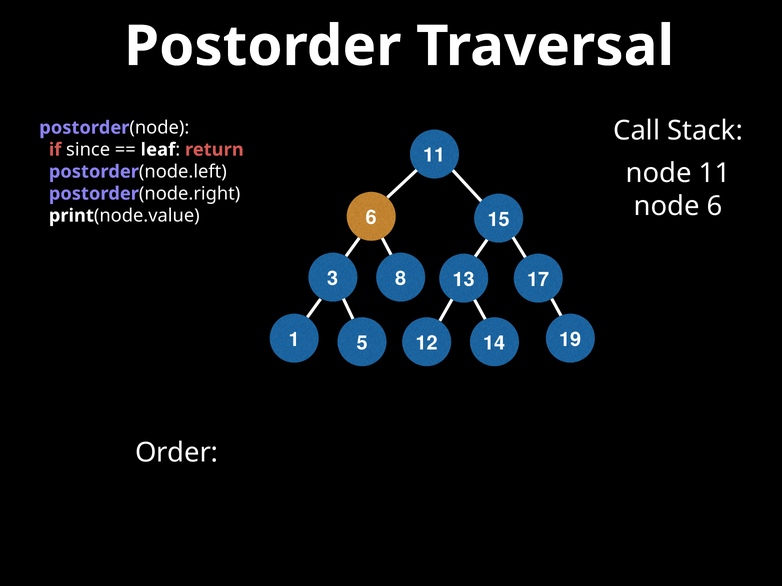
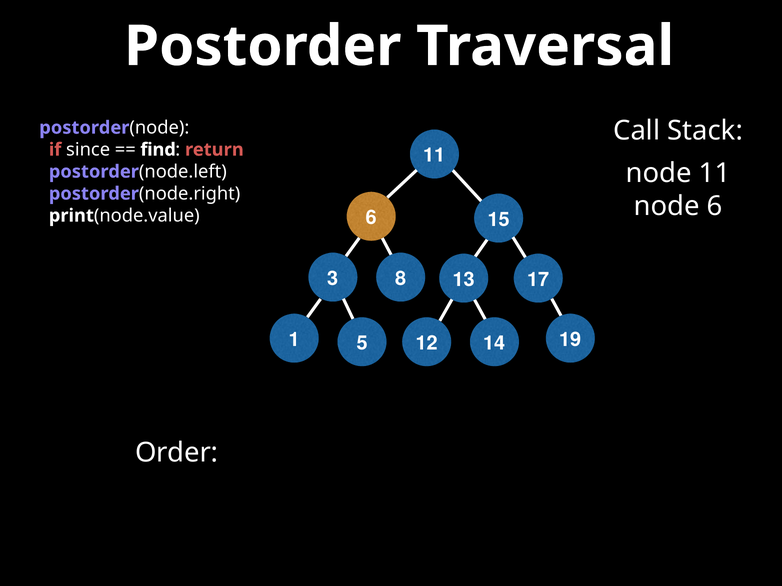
leaf: leaf -> find
